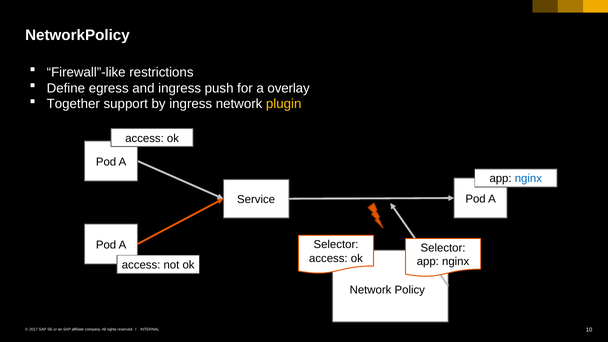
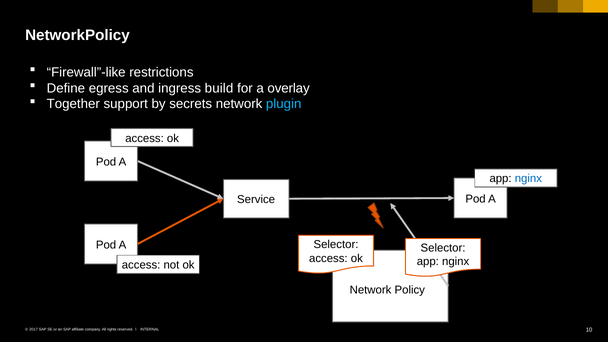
push: push -> build
by ingress: ingress -> secrets
plugin colour: yellow -> light blue
